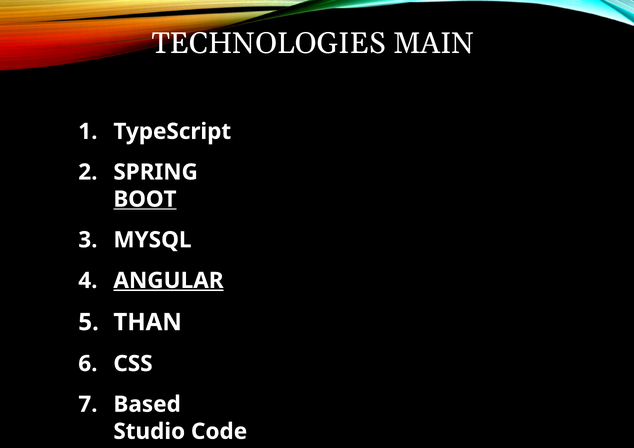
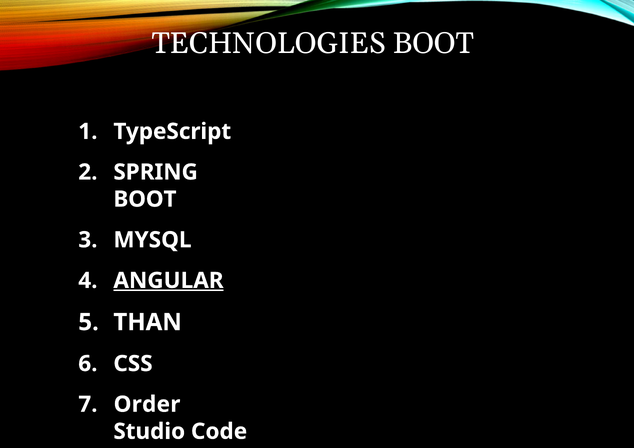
TECHNOLOGIES MAIN: MAIN -> BOOT
BOOT at (145, 199) underline: present -> none
Based: Based -> Order
